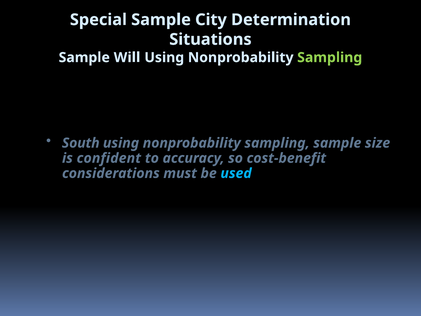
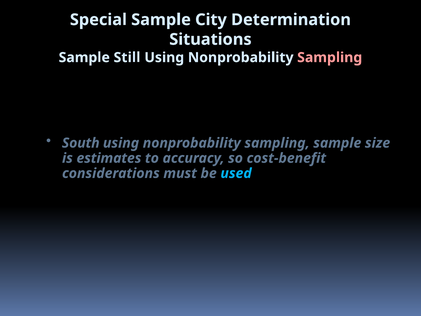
Will: Will -> Still
Sampling at (330, 57) colour: light green -> pink
confident: confident -> estimates
